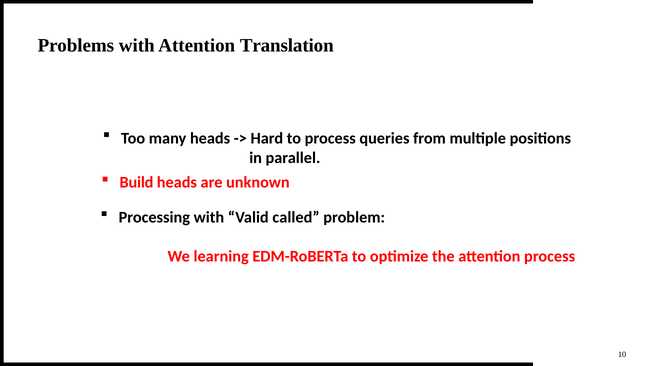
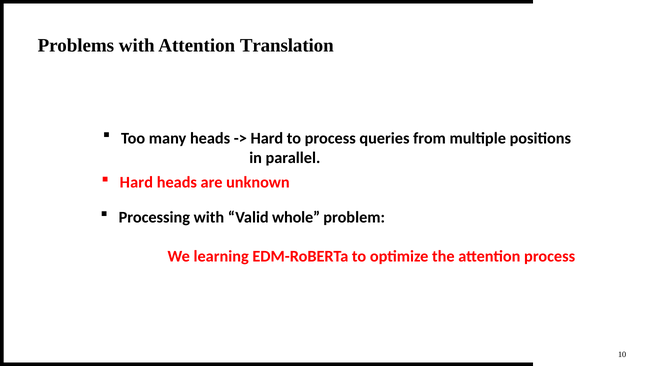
Build at (137, 183): Build -> Hard
called: called -> whole
